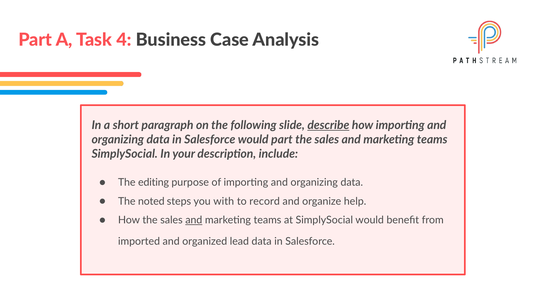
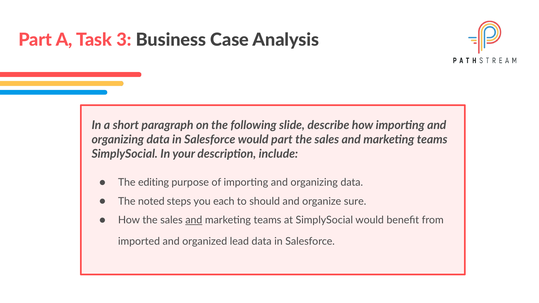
4: 4 -> 3
describe underline: present -> none
with: with -> each
record: record -> should
help: help -> sure
